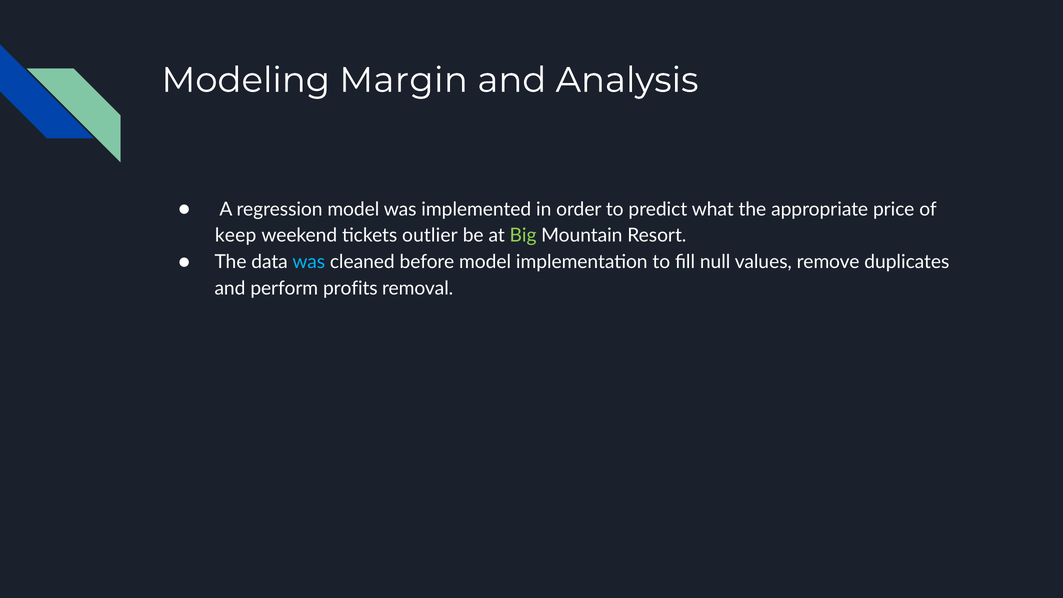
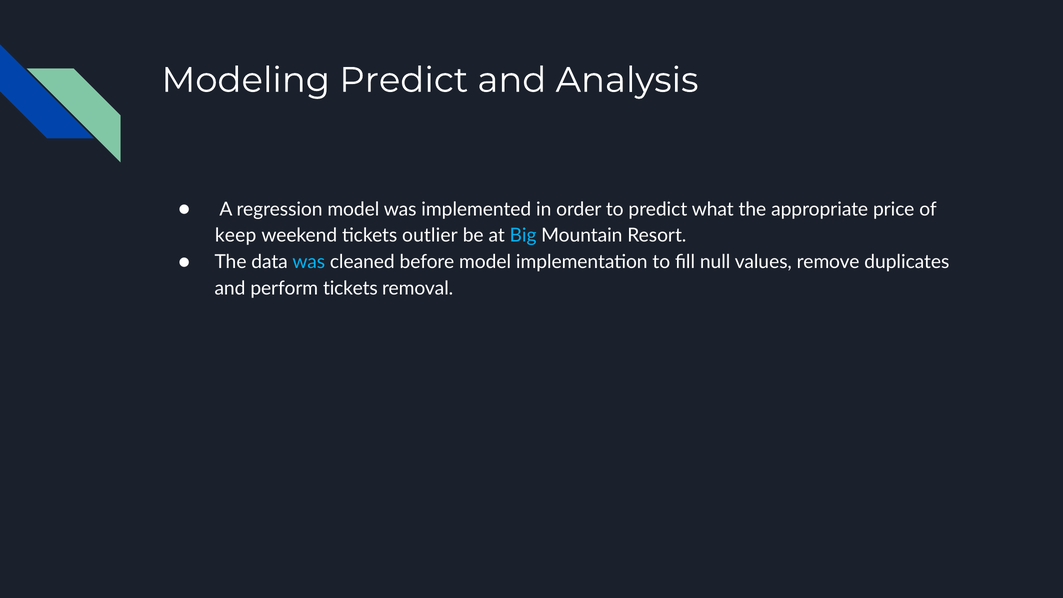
Modeling Margin: Margin -> Predict
Big colour: light green -> light blue
perform profits: profits -> tickets
